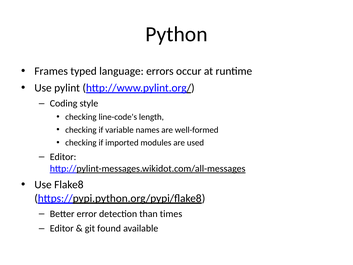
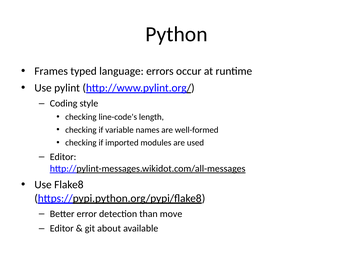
times: times -> move
found: found -> about
